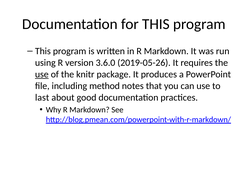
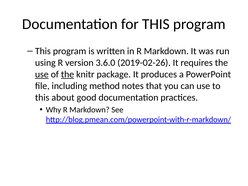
2019-05-26: 2019-05-26 -> 2019-02-26
the at (68, 74) underline: none -> present
last at (42, 97): last -> this
